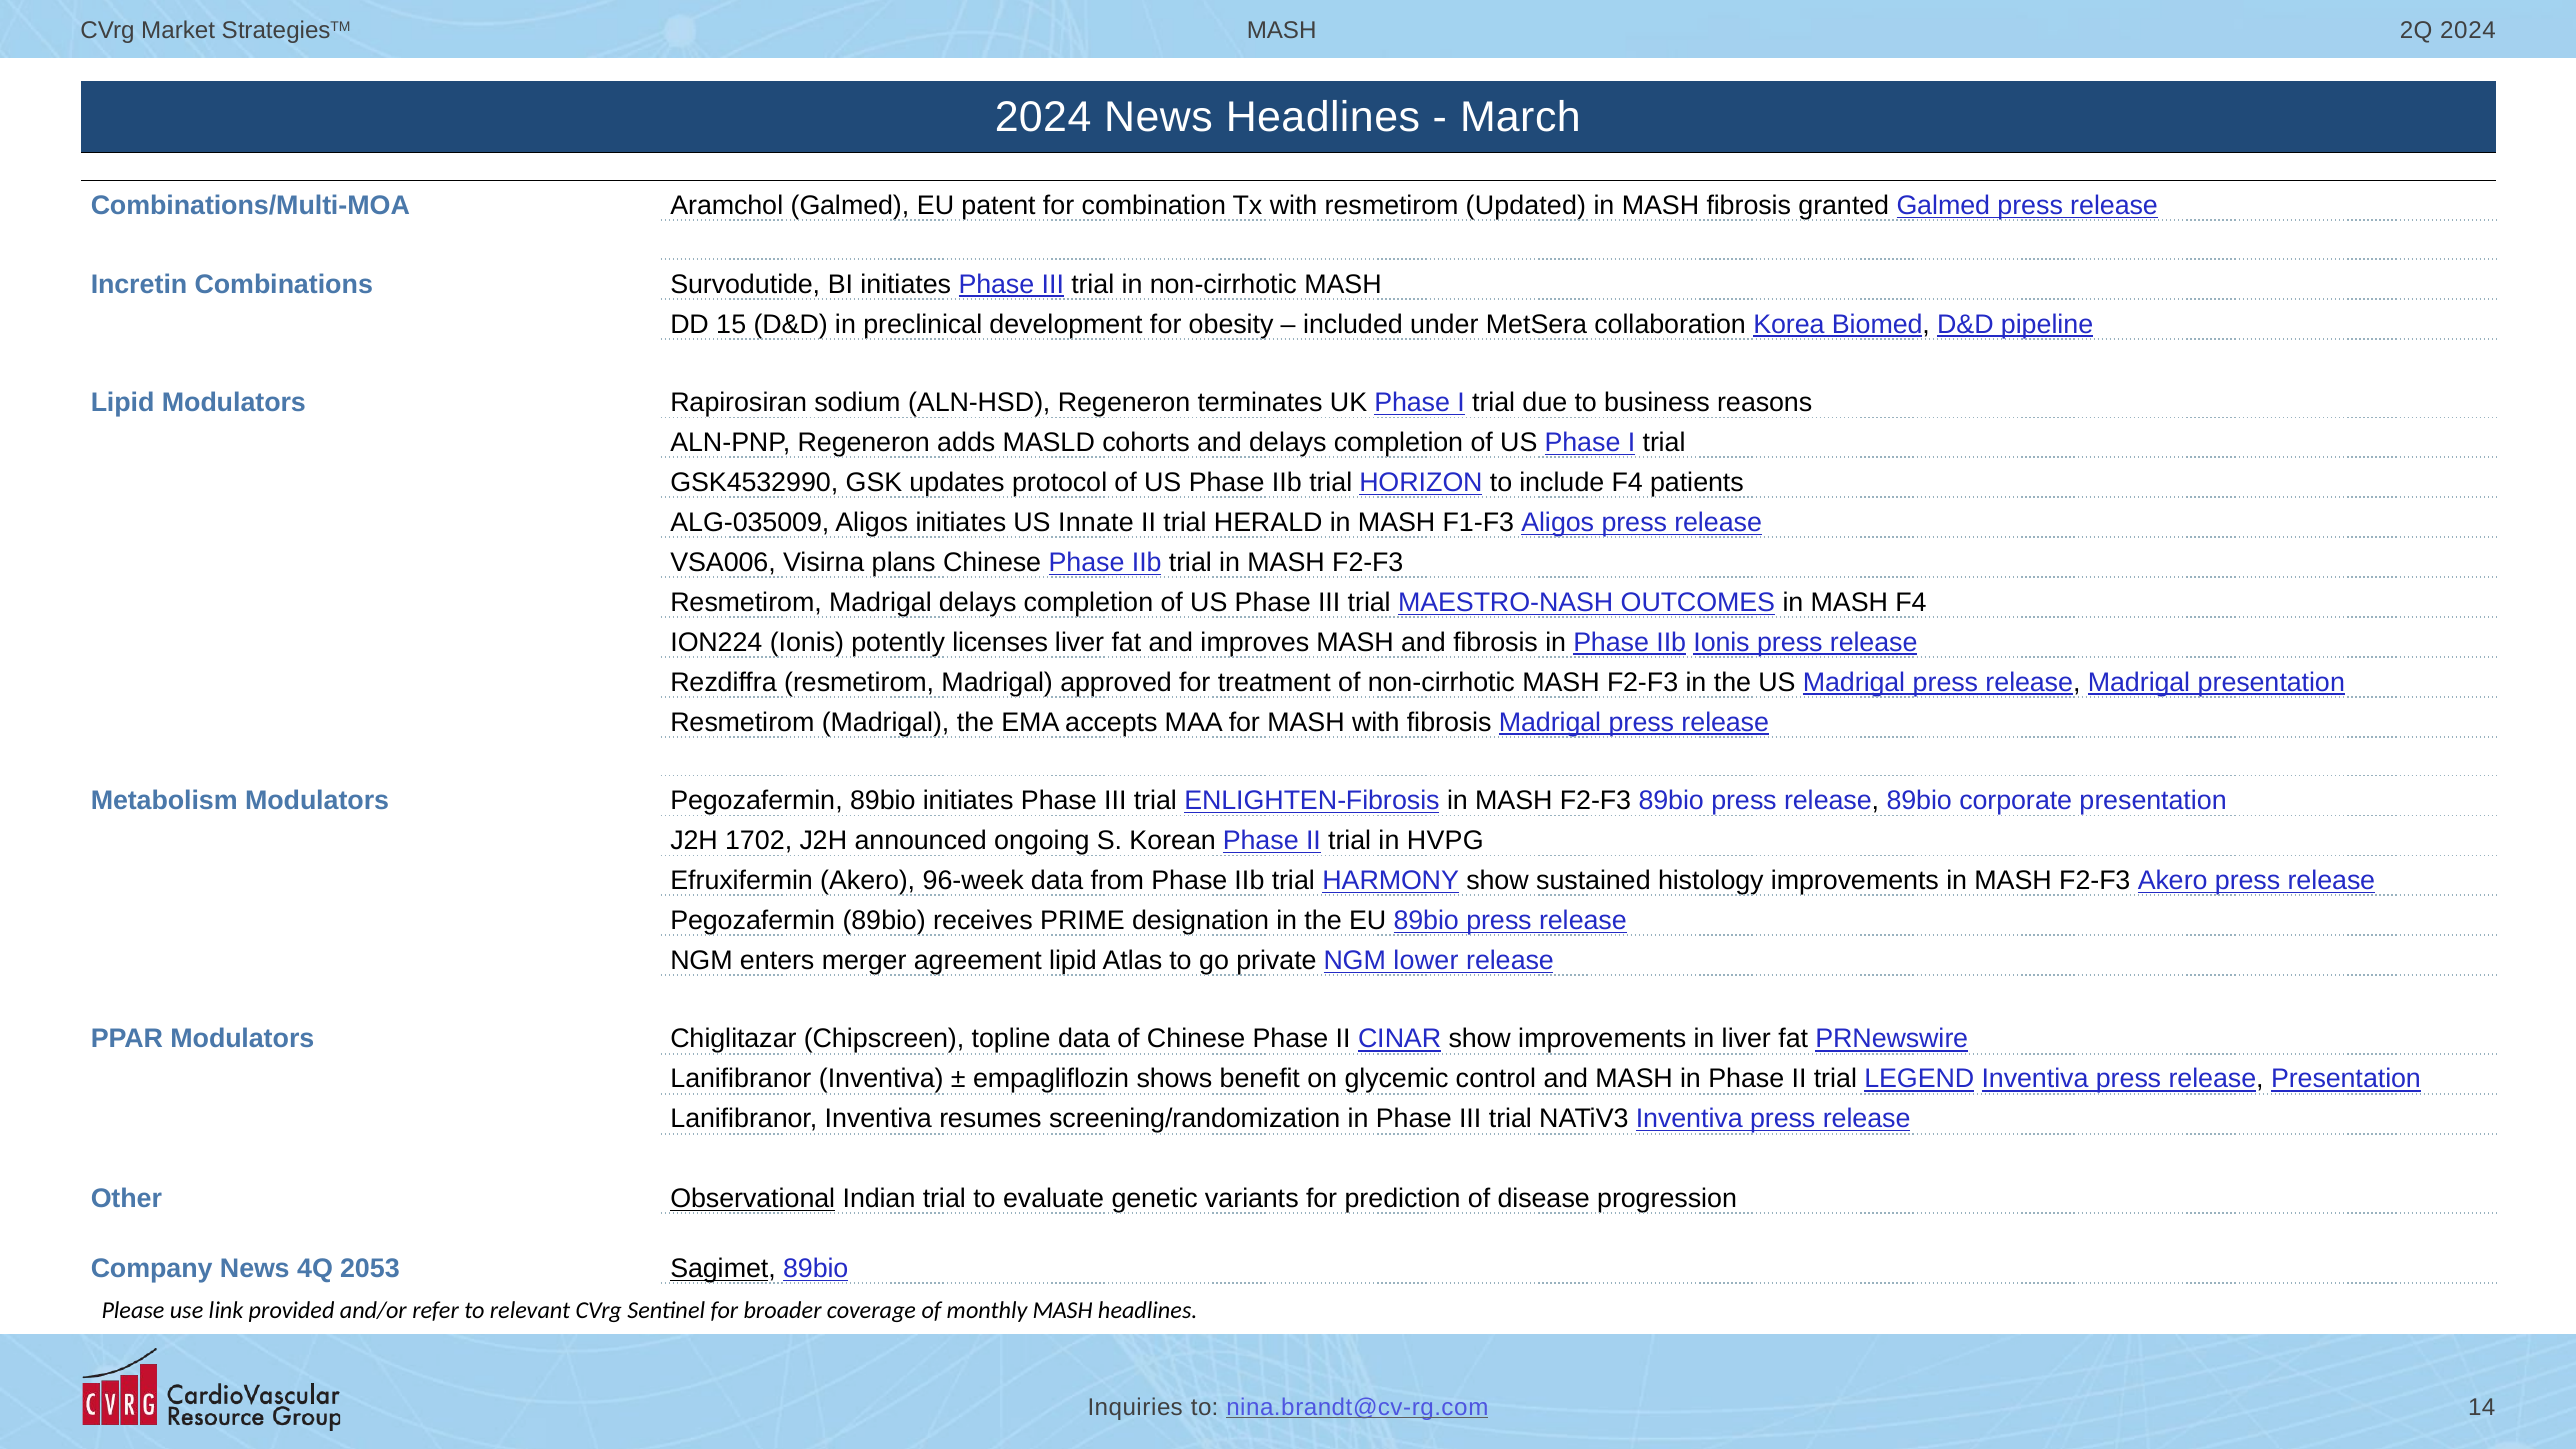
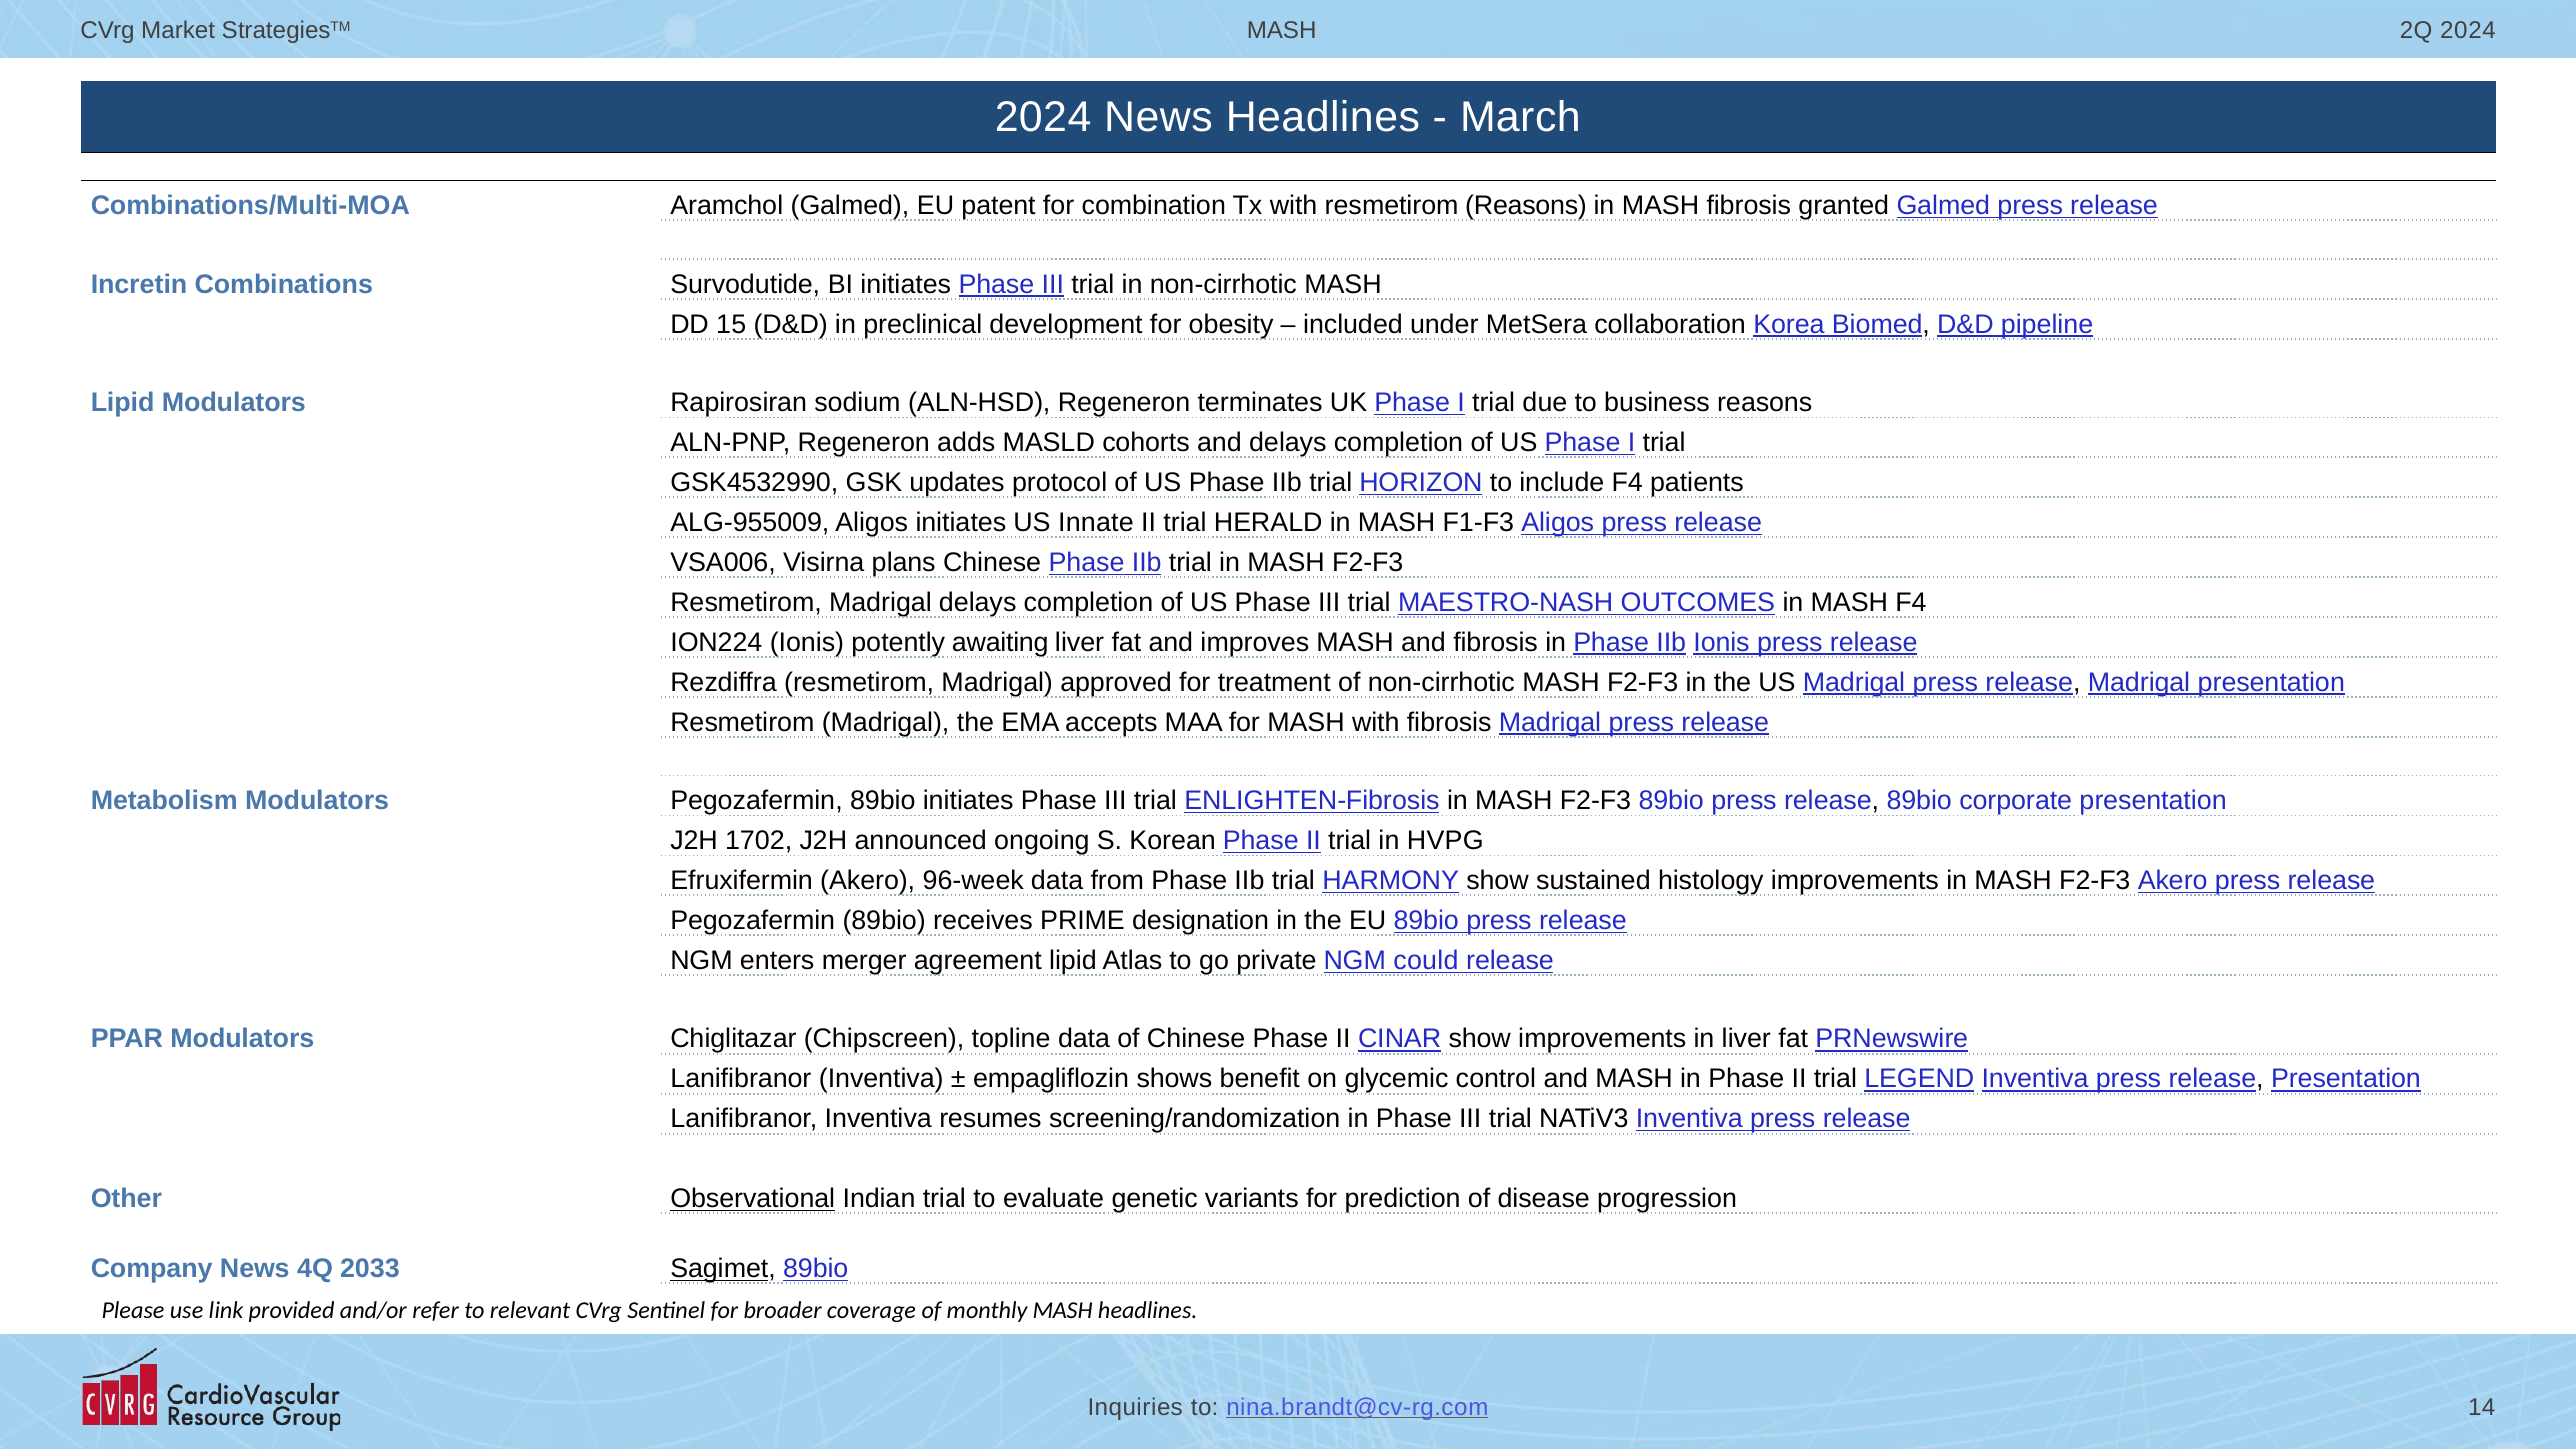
resmetirom Updated: Updated -> Reasons
ALG-035009: ALG-035009 -> ALG-955009
licenses: licenses -> awaiting
lower: lower -> could
2053: 2053 -> 2033
